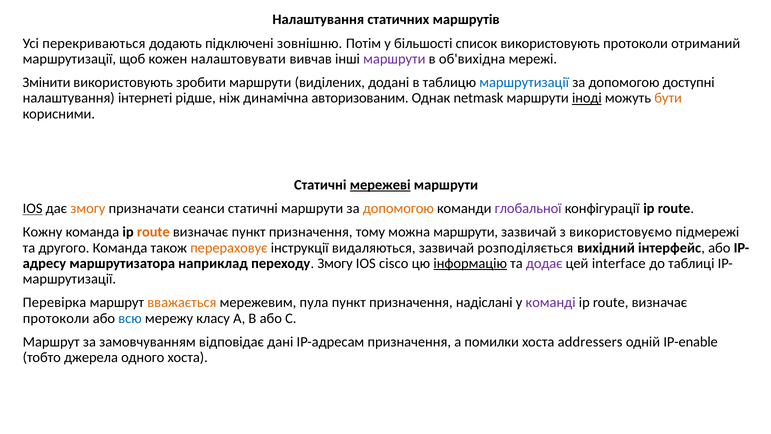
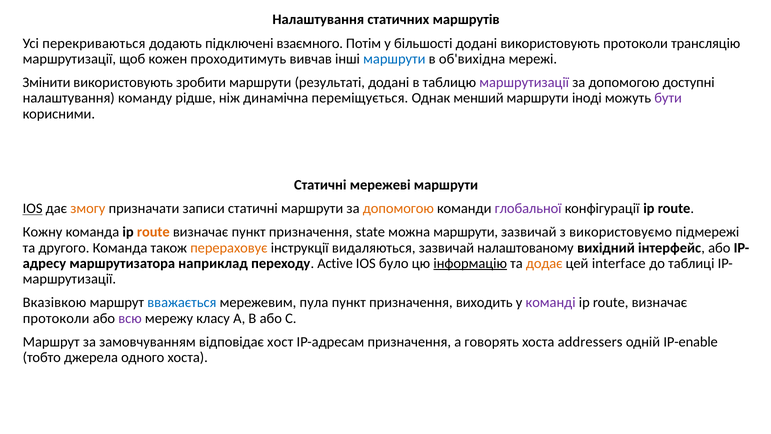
зовнішню: зовнішню -> взаємного
більшості список: список -> додані
отриманий: отриманий -> трансляцію
налаштовувати: налаштовувати -> проходитимуть
маршрути at (394, 59) colour: purple -> blue
виділених: виділених -> результаті
маршрутизації at (524, 83) colour: blue -> purple
інтернеті: інтернеті -> команду
авторизованим: авторизованим -> переміщується
netmask: netmask -> менший
іноді underline: present -> none
бути colour: orange -> purple
мережеві underline: present -> none
сеанси: сеанси -> записи
тому: тому -> state
розподіляється: розподіляється -> налаштованому
переходу Змогу: Змогу -> Active
cisco: cisco -> було
додає colour: purple -> orange
Перевірка: Перевірка -> Вказівкою
вважається colour: orange -> blue
надіслані: надіслані -> виходить
всю colour: blue -> purple
дані: дані -> хост
помилки: помилки -> говорять
